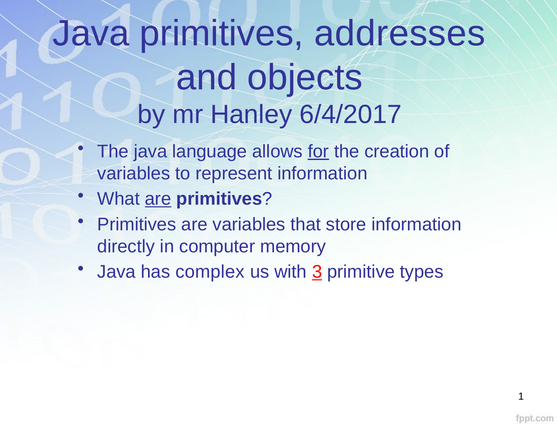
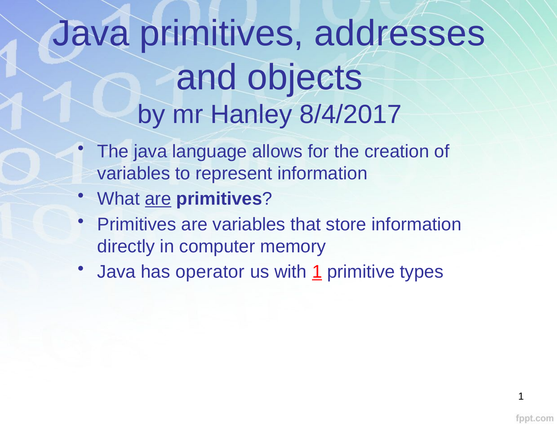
6/4/2017: 6/4/2017 -> 8/4/2017
for underline: present -> none
complex: complex -> operator
with 3: 3 -> 1
